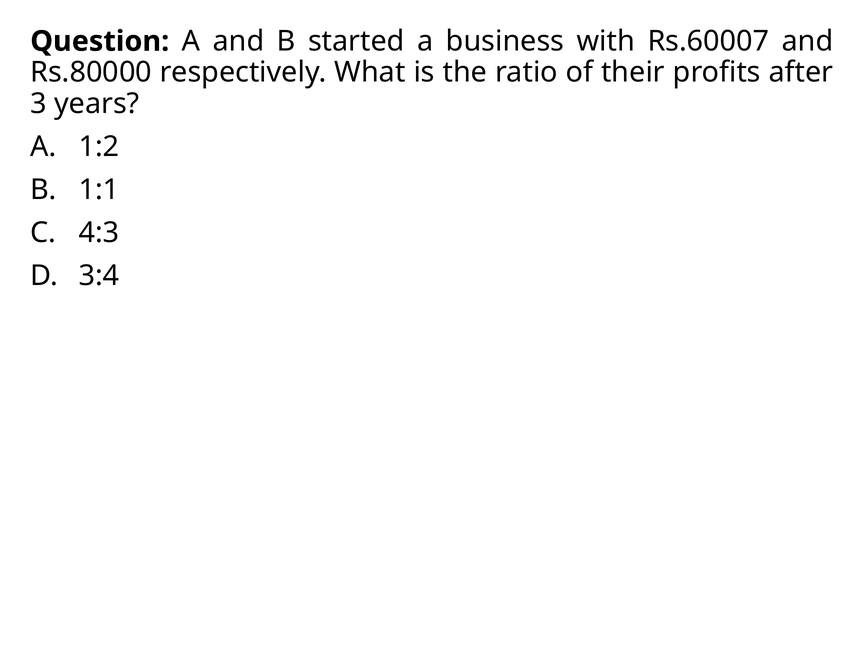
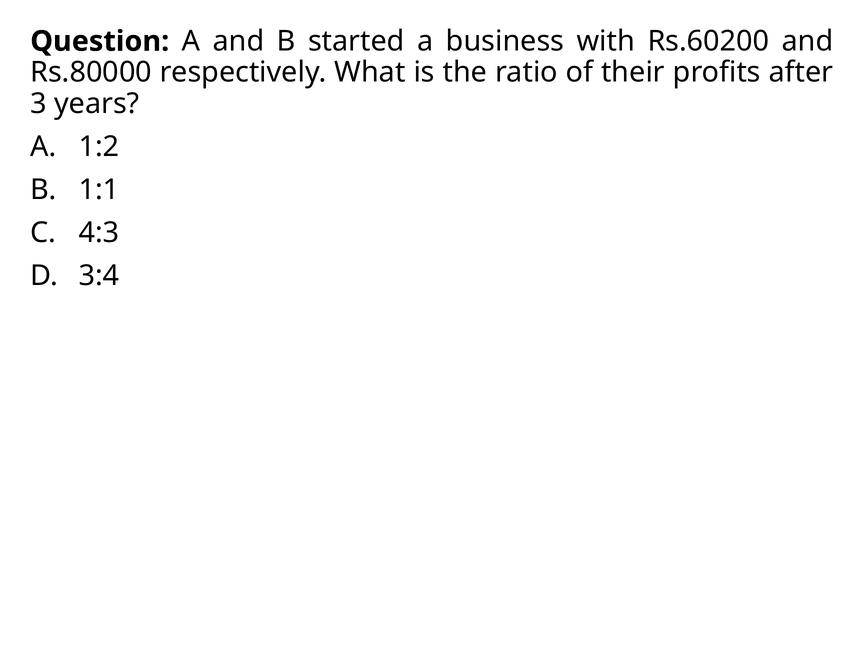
Rs.60007: Rs.60007 -> Rs.60200
